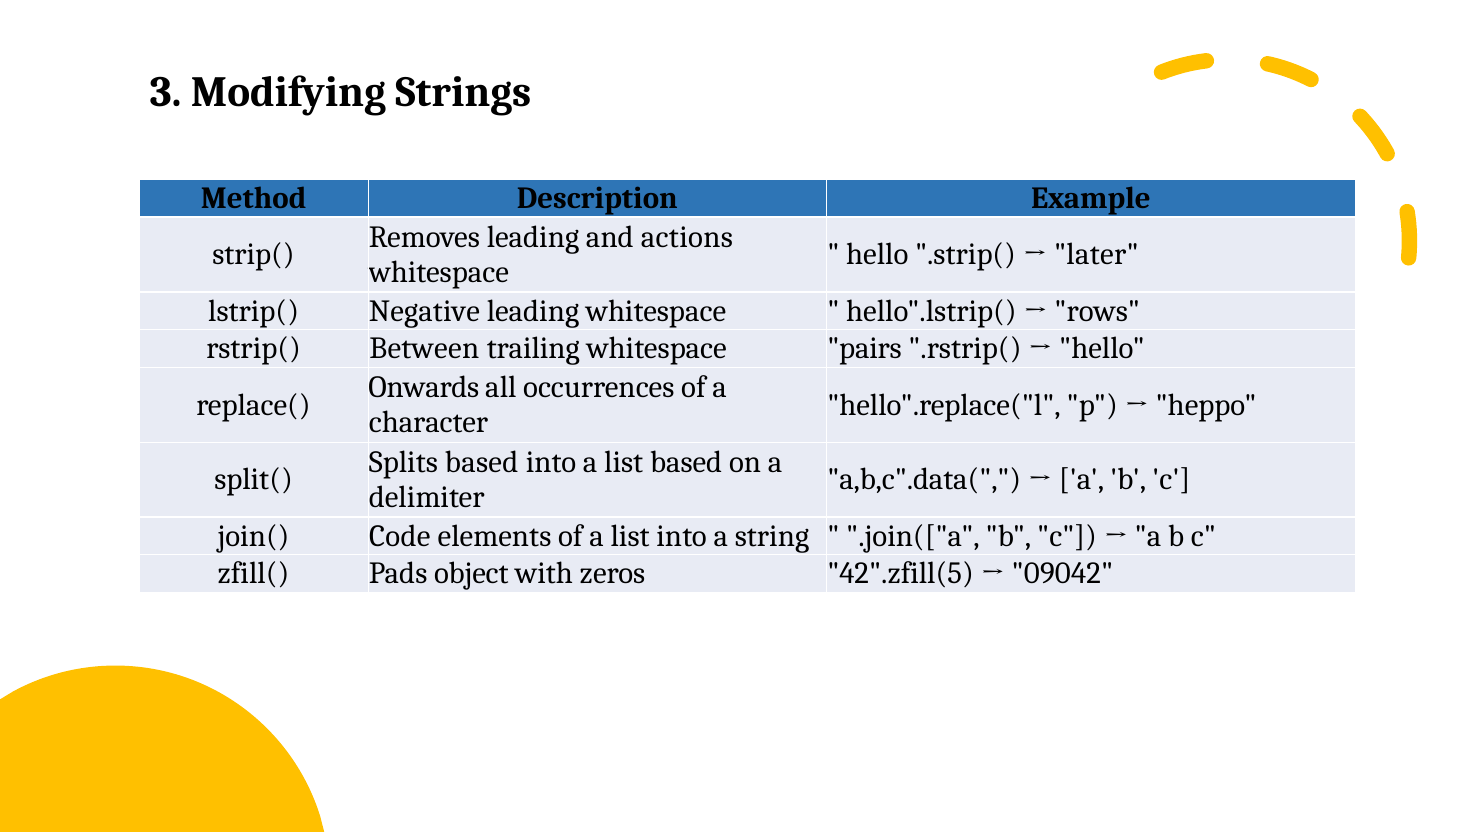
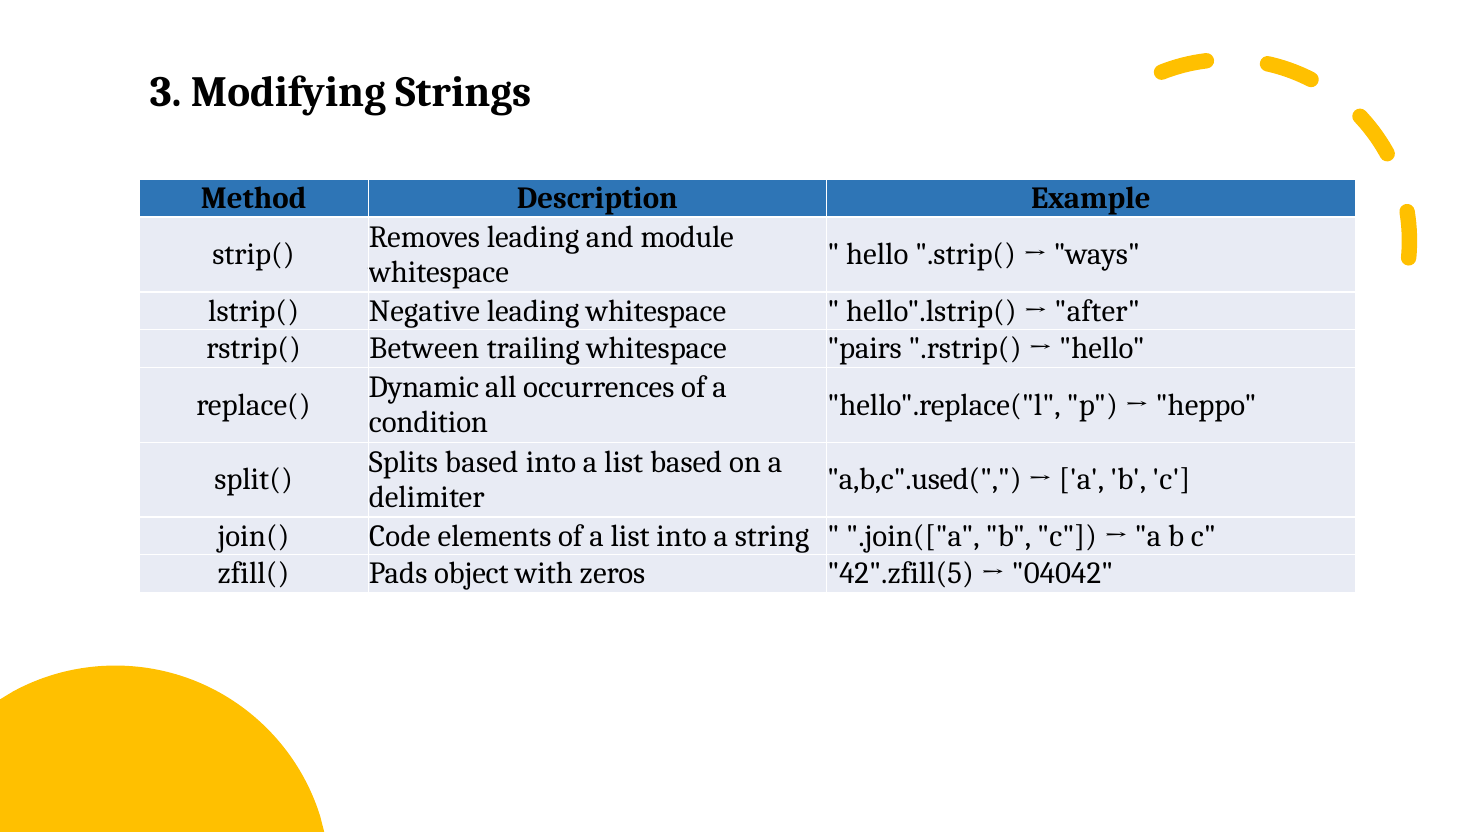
actions: actions -> module
later: later -> ways
rows: rows -> after
Onwards: Onwards -> Dynamic
character: character -> condition
a,b,c".data(: a,b,c".data( -> a,b,c".used(
09042: 09042 -> 04042
